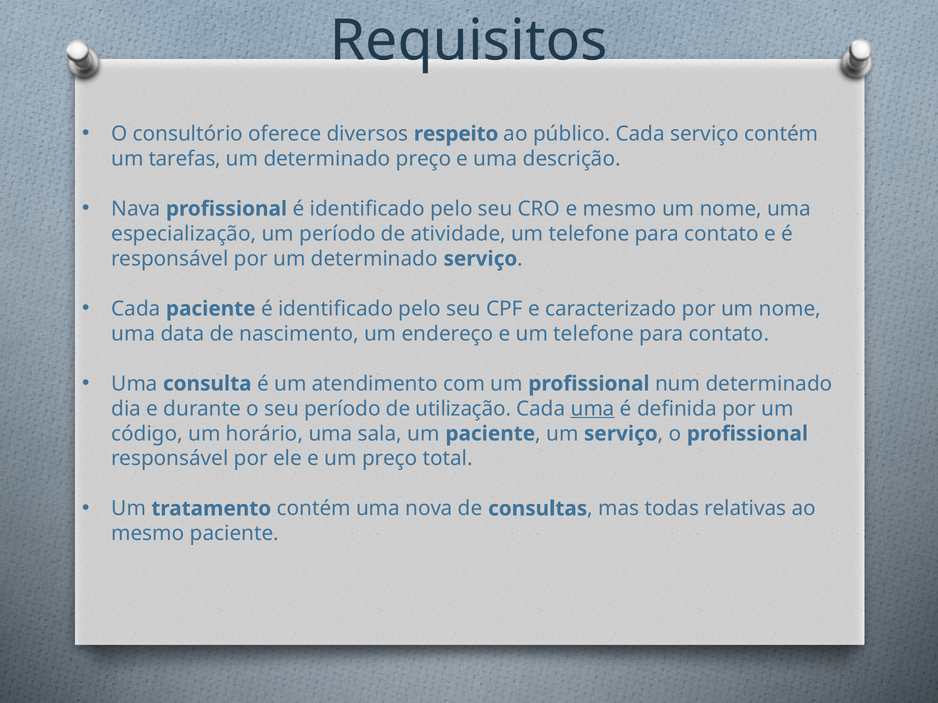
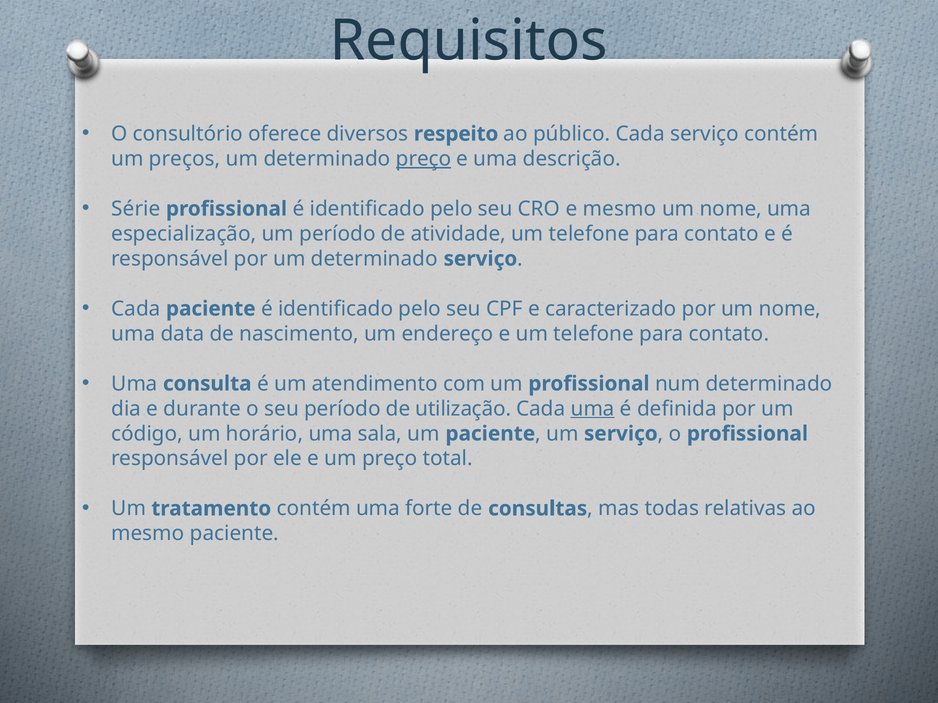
tarefas: tarefas -> preços
preço at (423, 159) underline: none -> present
Nava: Nava -> Série
nova: nova -> forte
